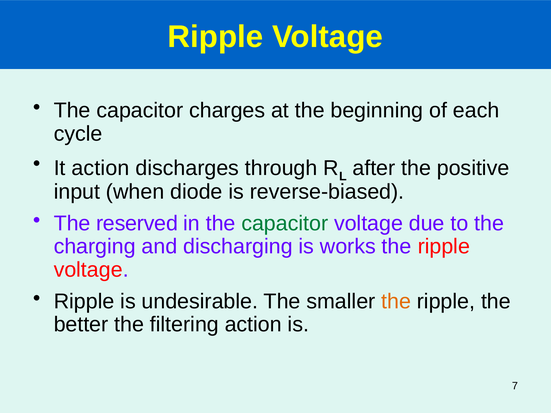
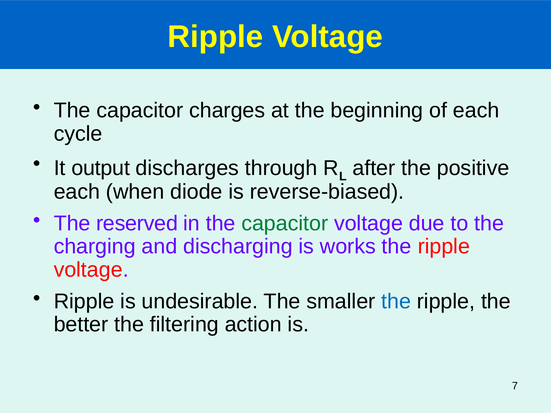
It action: action -> output
input at (77, 192): input -> each
the at (396, 302) colour: orange -> blue
